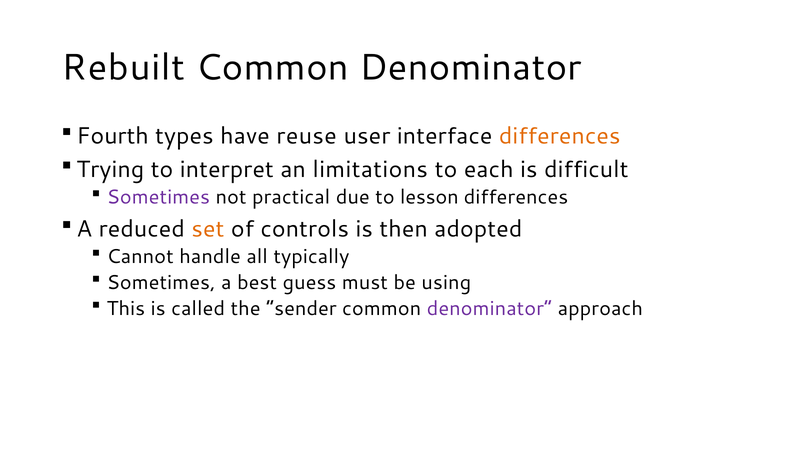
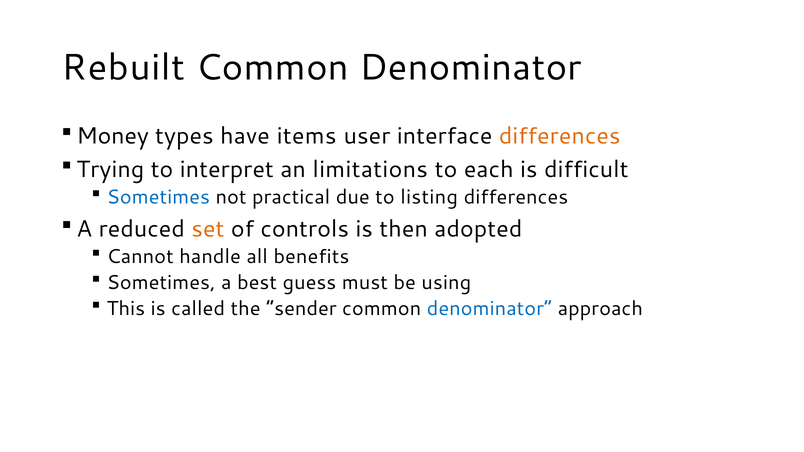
Fourth: Fourth -> Money
reuse: reuse -> items
Sometimes at (158, 197) colour: purple -> blue
lesson: lesson -> listing
typically: typically -> benefits
denominator at (489, 309) colour: purple -> blue
